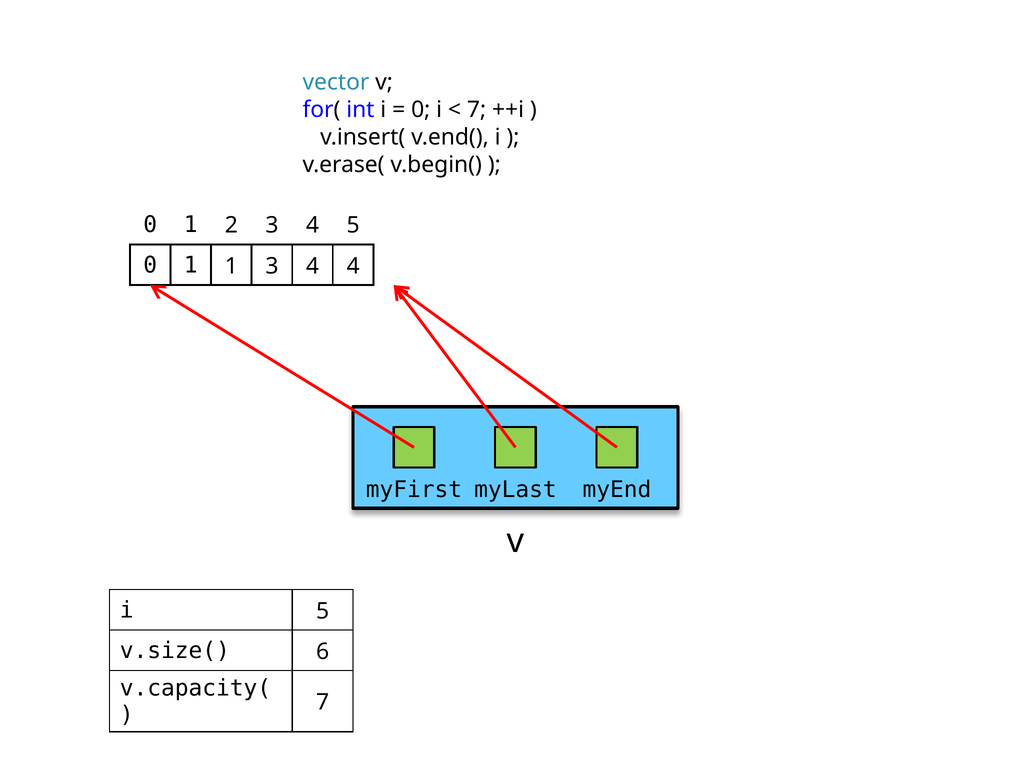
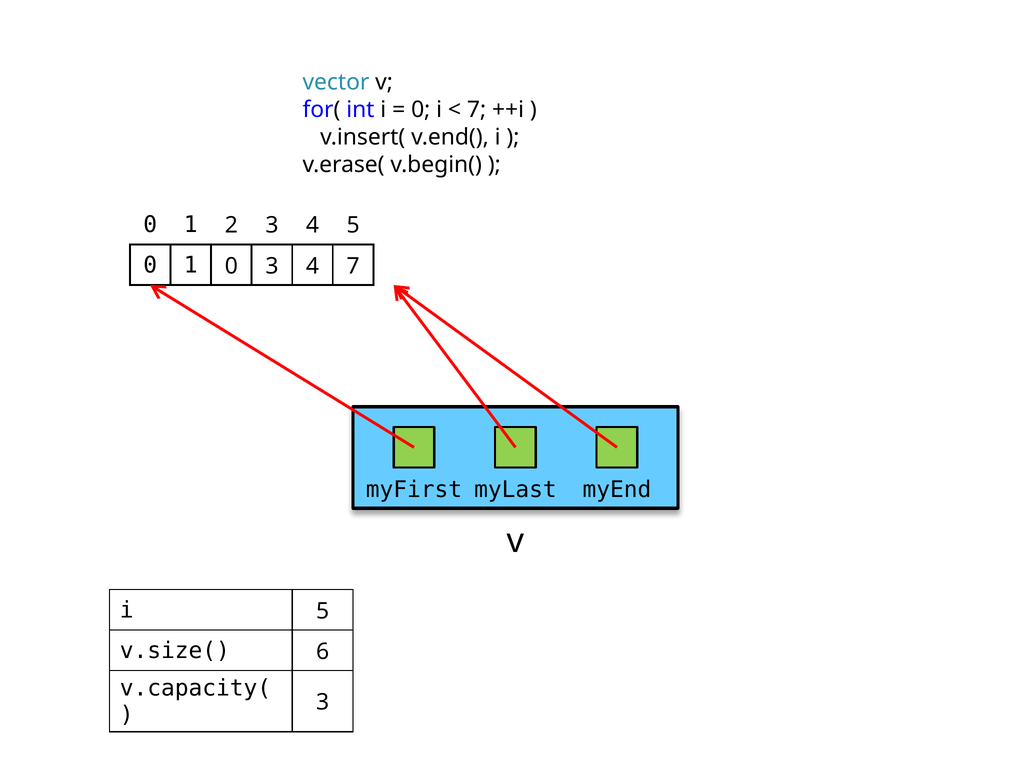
1 1: 1 -> 0
4 4: 4 -> 7
7 at (323, 703): 7 -> 3
